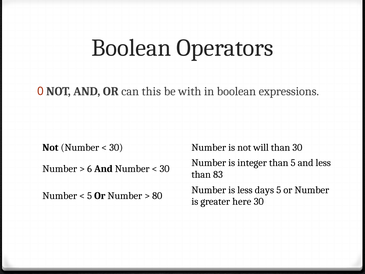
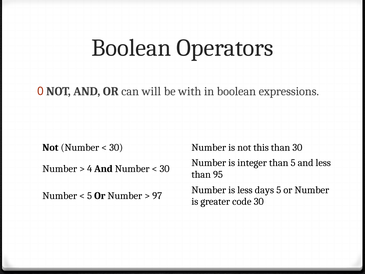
this: this -> will
will: will -> this
6: 6 -> 4
83: 83 -> 95
80: 80 -> 97
here: here -> code
